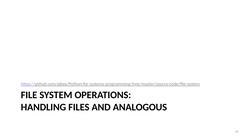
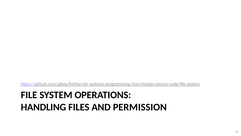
ANALOGOUS: ANALOGOUS -> PERMISSION
